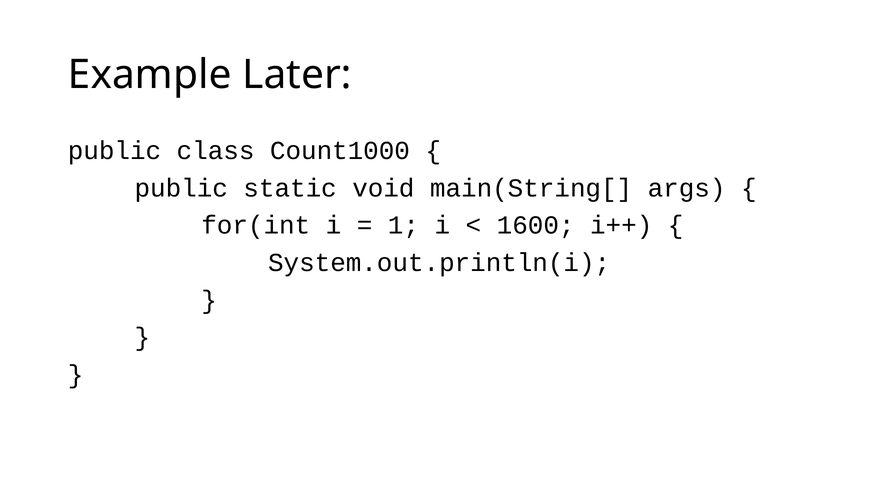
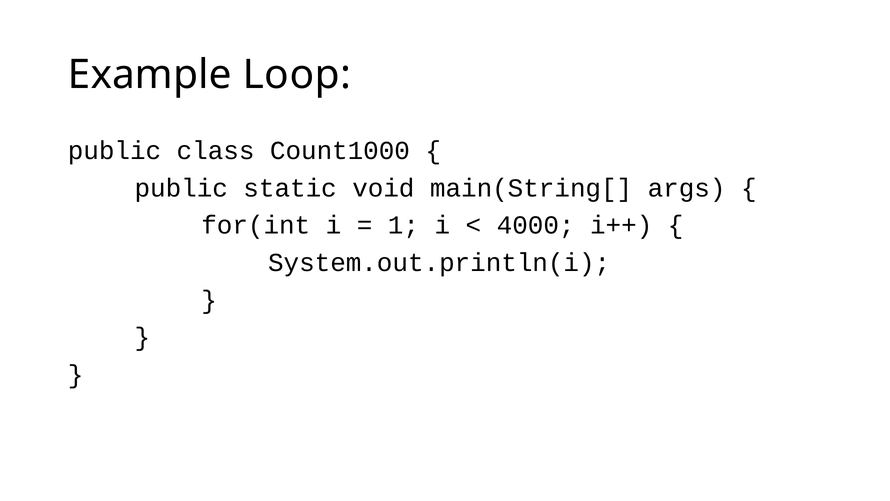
Later: Later -> Loop
1600: 1600 -> 4000
